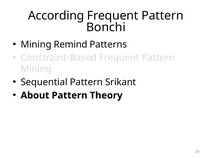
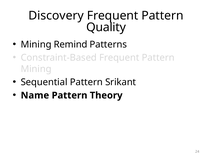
According: According -> Discovery
Bonchi: Bonchi -> Quality
About: About -> Name
